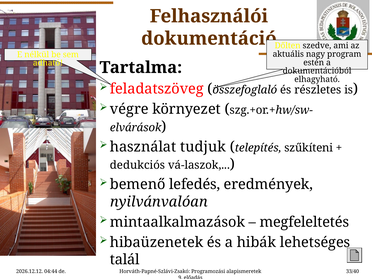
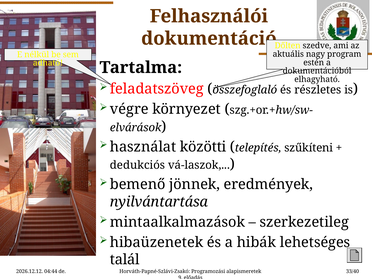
tudjuk: tudjuk -> közötti
lefedés: lefedés -> jönnek
nyilvánvalóan: nyilvánvalóan -> nyilvántartása
megfeleltetés: megfeleltetés -> szerkezetileg
